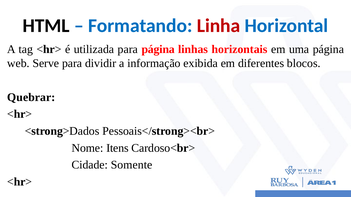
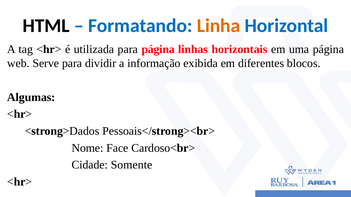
Linha colour: red -> orange
Quebrar: Quebrar -> Algumas
Itens: Itens -> Face
